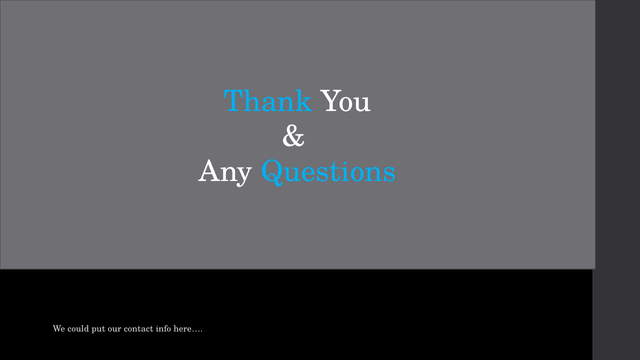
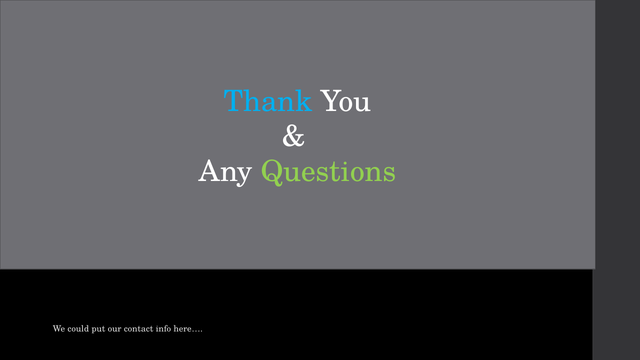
Questions colour: light blue -> light green
